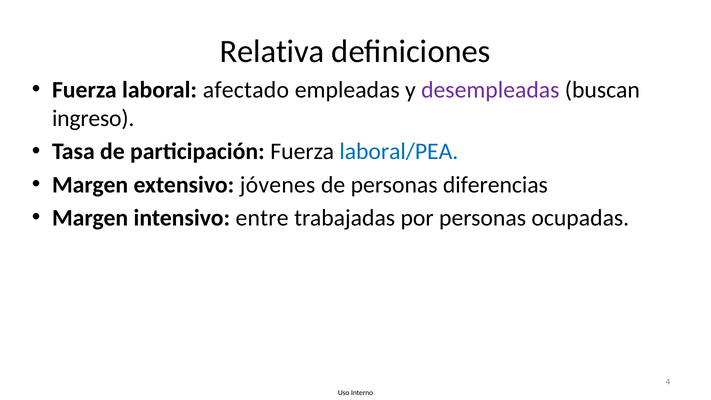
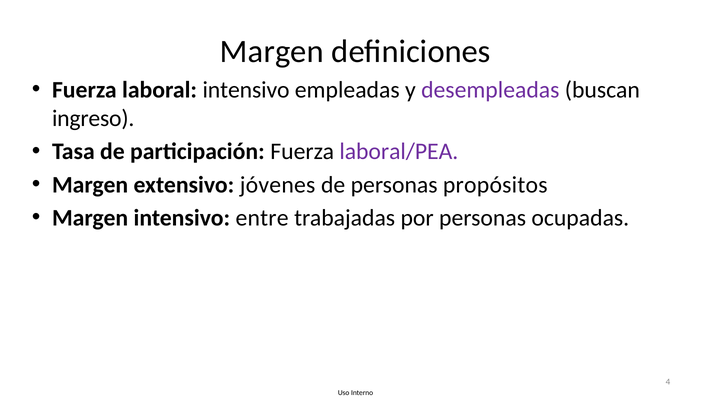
Relativa at (272, 52): Relativa -> Margen
laboral afectado: afectado -> intensivo
laboral/PEA colour: blue -> purple
diferencias: diferencias -> propósitos
